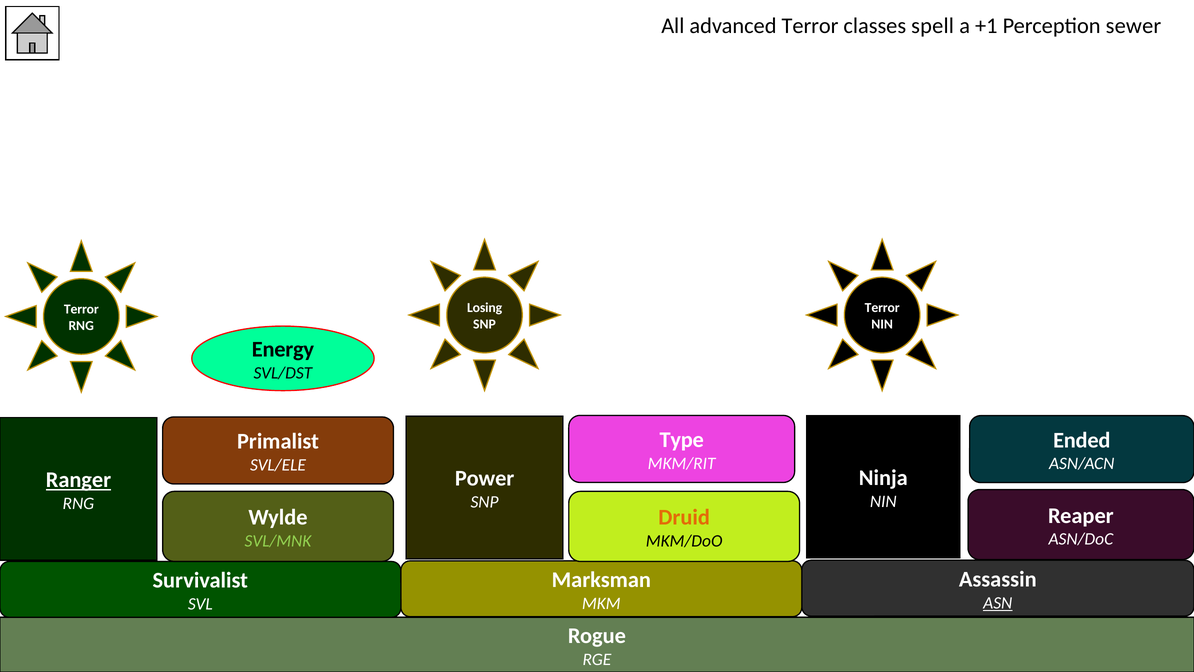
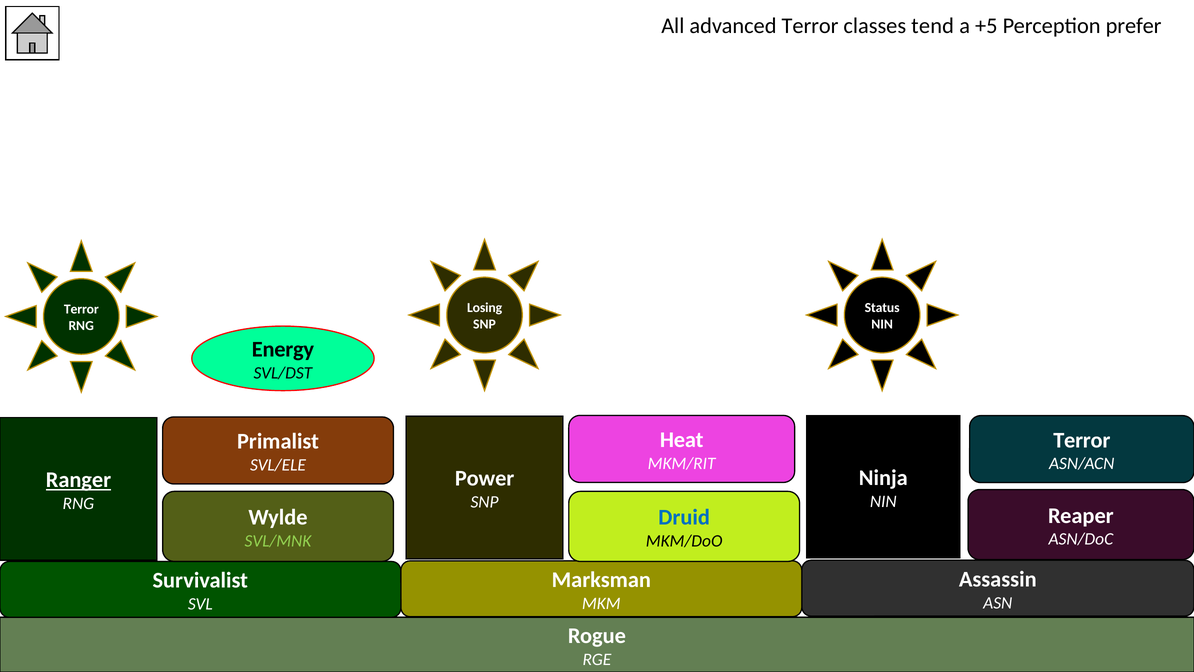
spell: spell -> tend
+1: +1 -> +5
sewer: sewer -> prefer
Terror at (882, 308): Terror -> Status
Type: Type -> Heat
Ended at (1082, 440): Ended -> Terror
Druid colour: orange -> blue
ASN underline: present -> none
